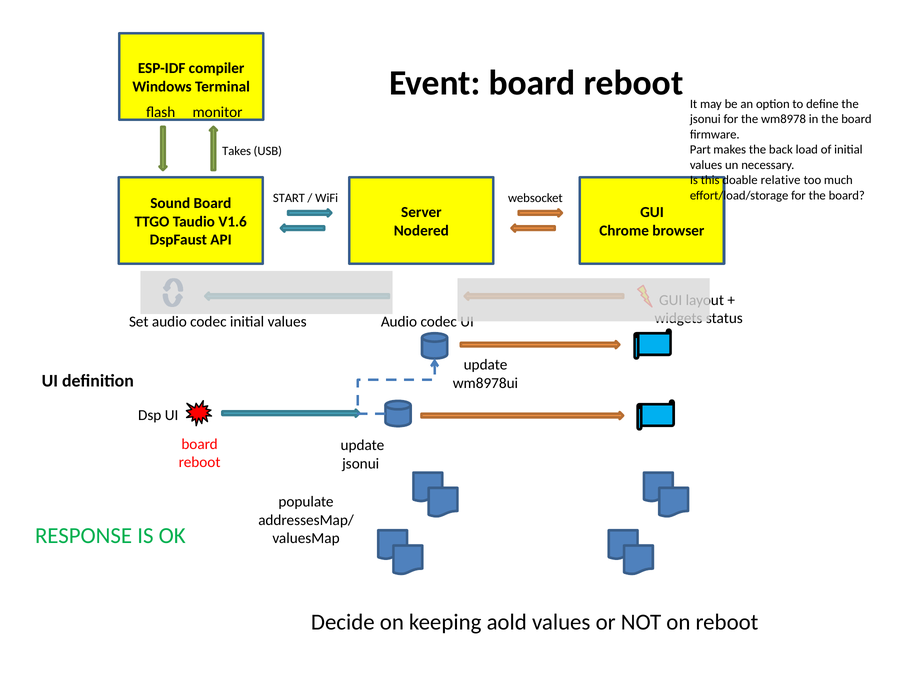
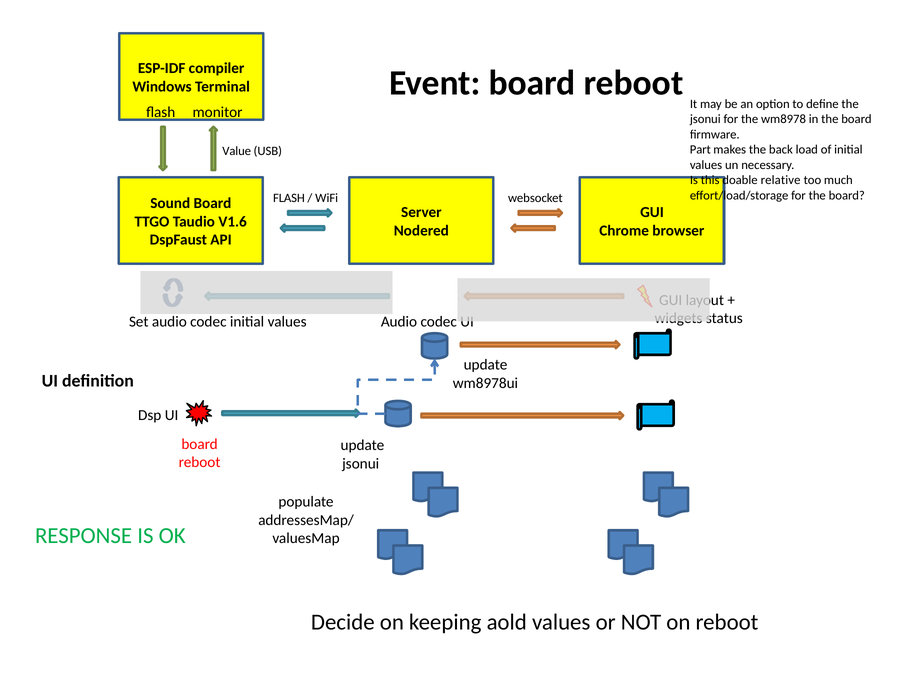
Takes: Takes -> Value
START at (289, 198): START -> FLASH
